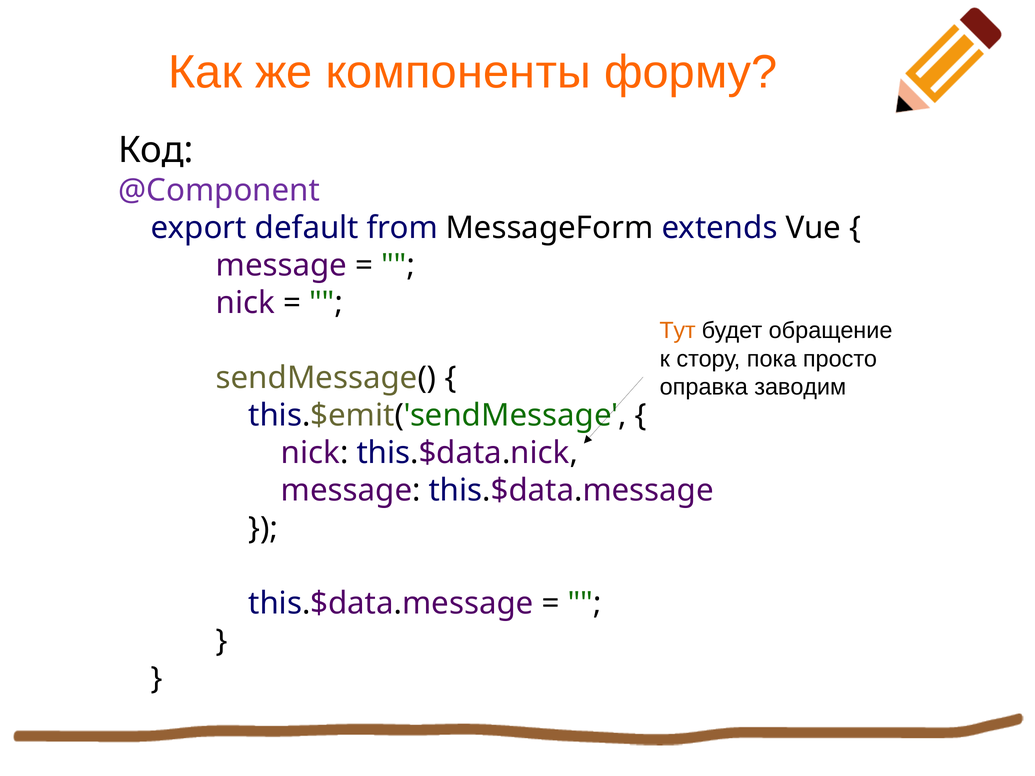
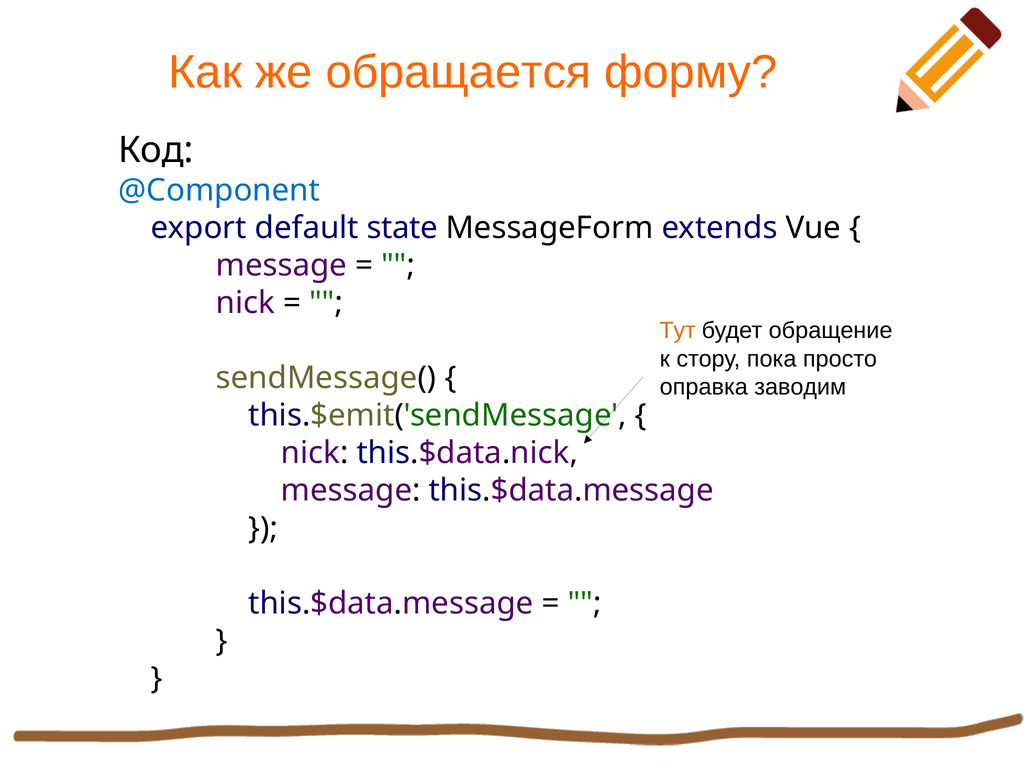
компоненты: компоненты -> обращается
@Component colour: purple -> blue
from: from -> state
